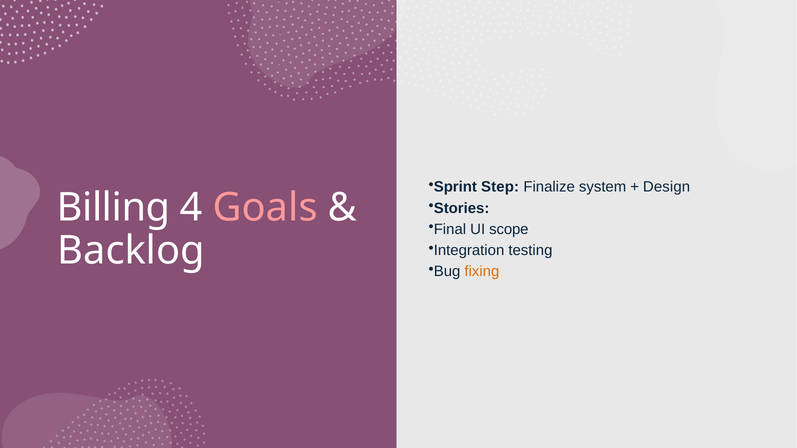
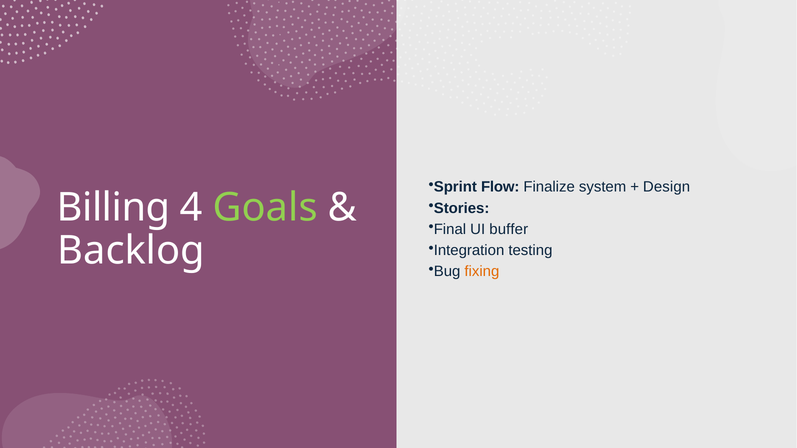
Step: Step -> Flow
Goals colour: pink -> light green
scope: scope -> buffer
